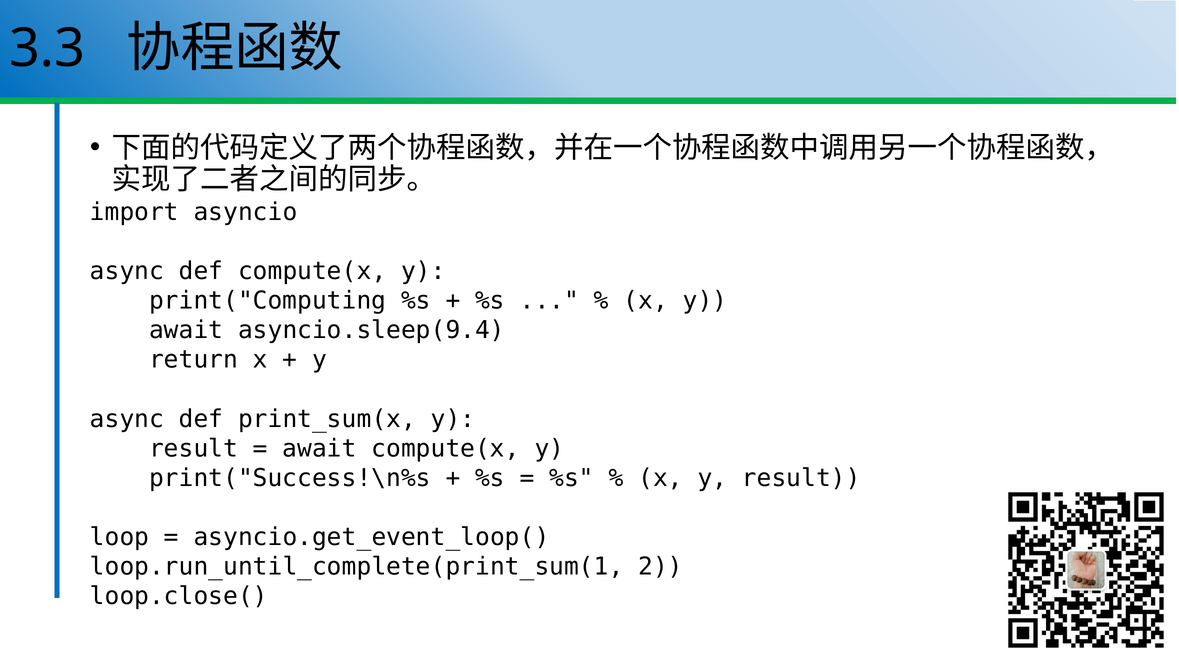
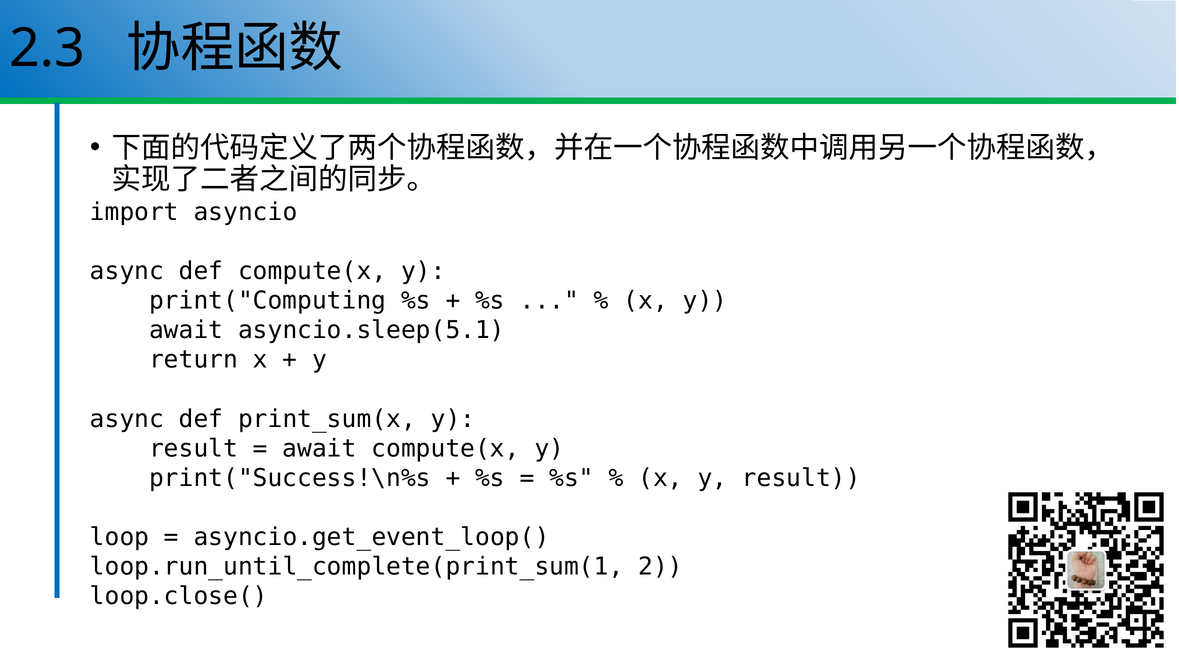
3.3: 3.3 -> 2.3
asyncio.sleep(9.4: asyncio.sleep(9.4 -> asyncio.sleep(5.1
